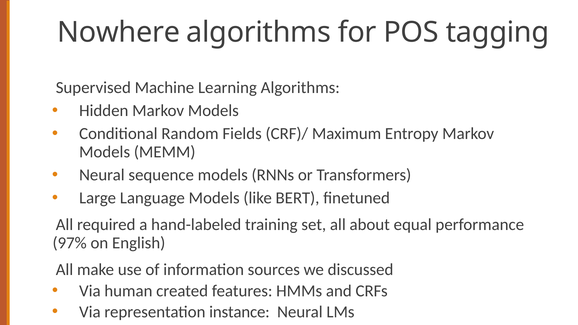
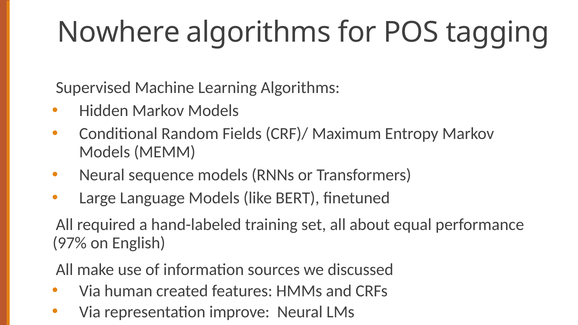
instance: instance -> improve
